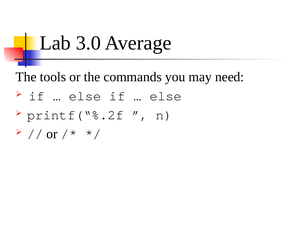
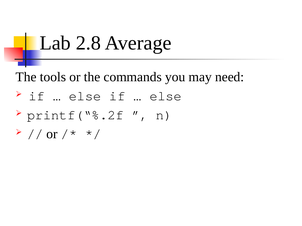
3.0: 3.0 -> 2.8
